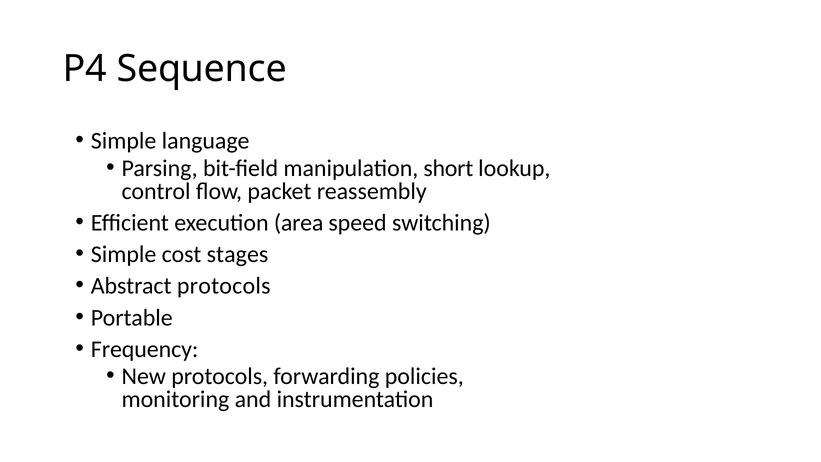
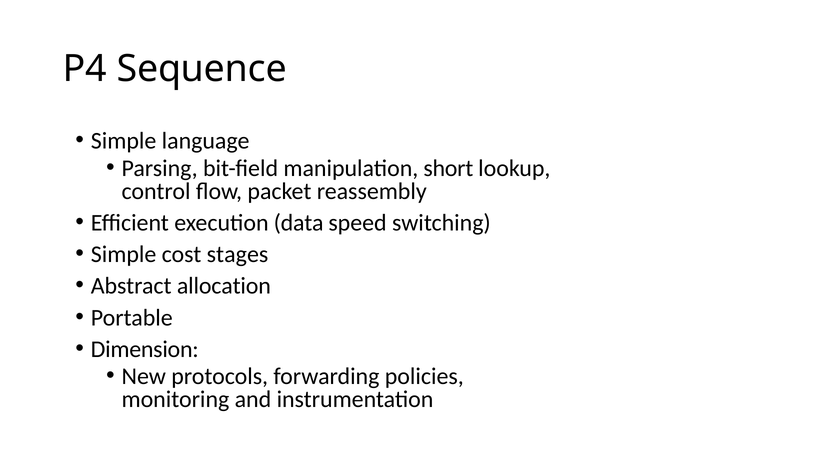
area: area -> data
Abstract protocols: protocols -> allocation
Frequency: Frequency -> Dimension
